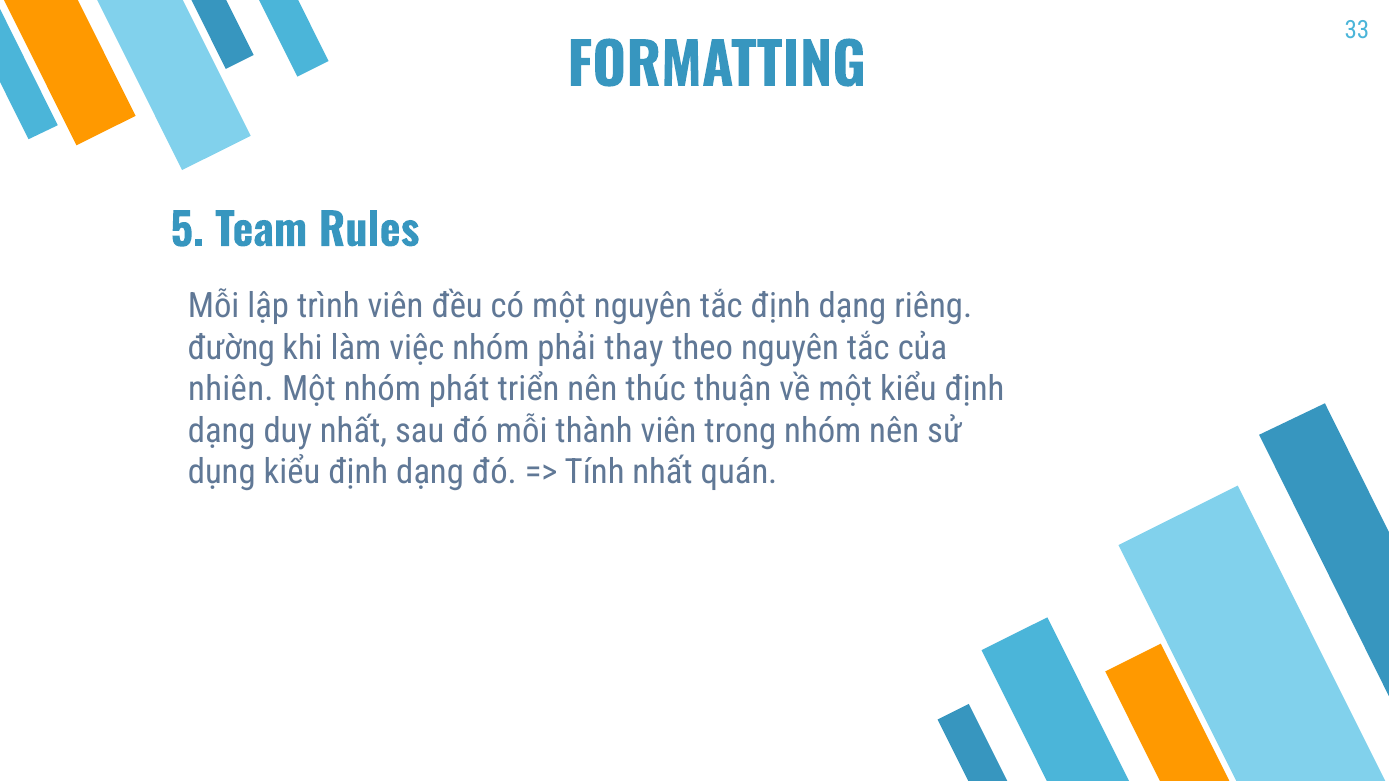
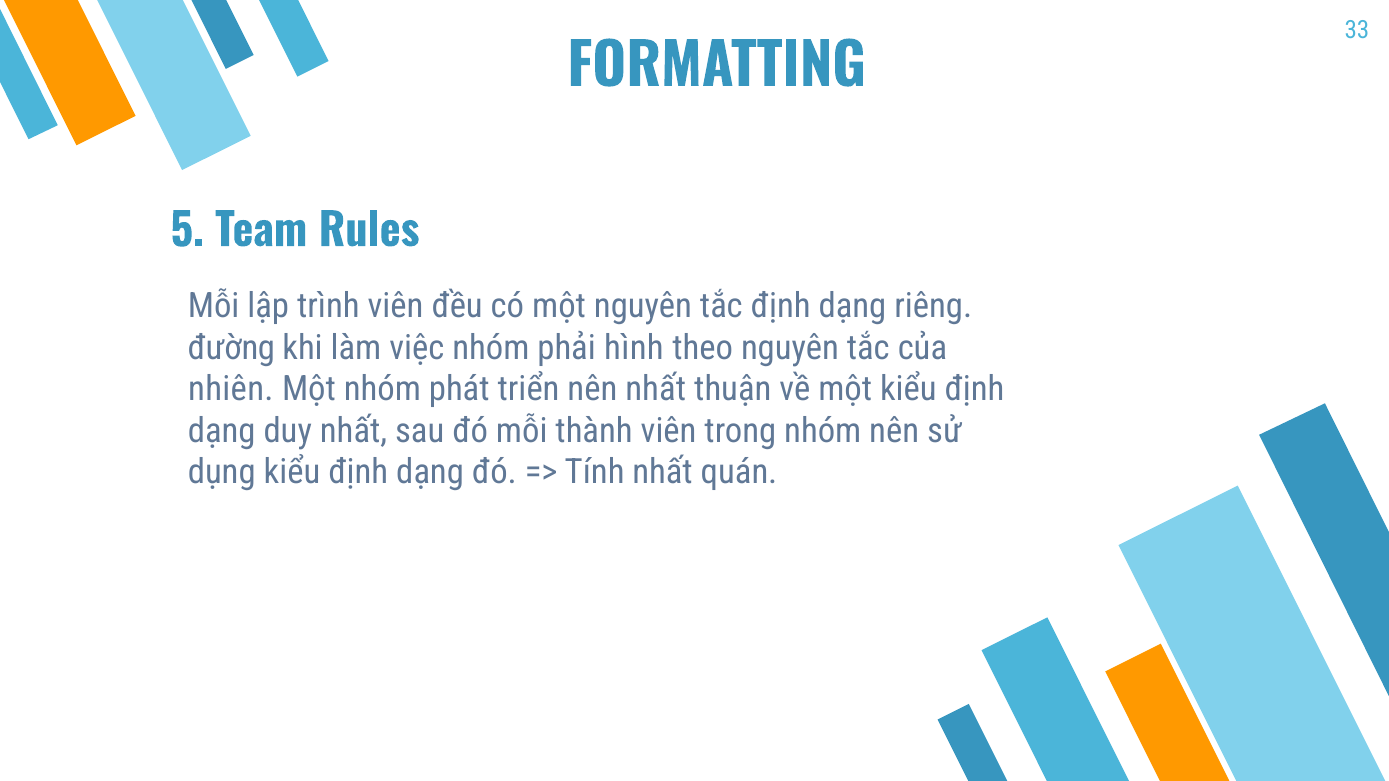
thay: thay -> hình
nên thúc: thúc -> nhất
